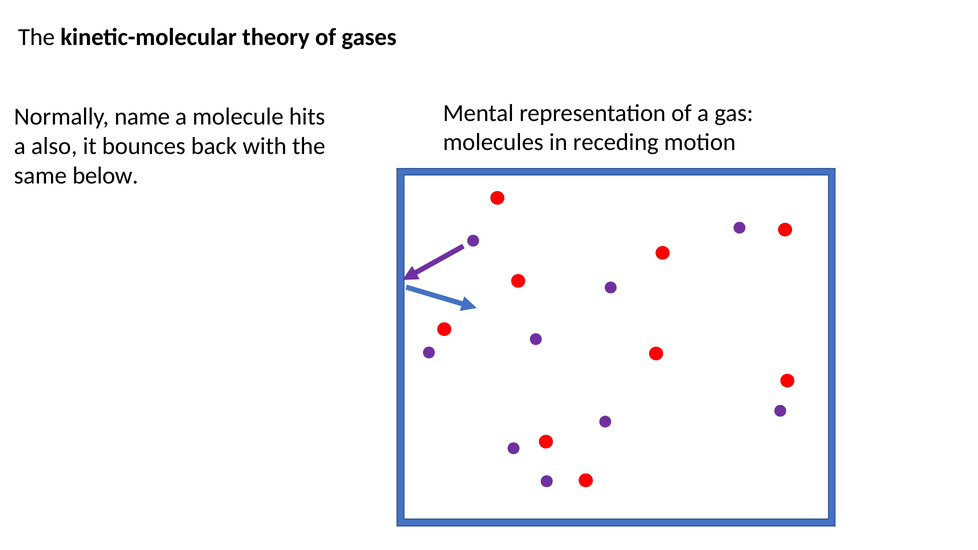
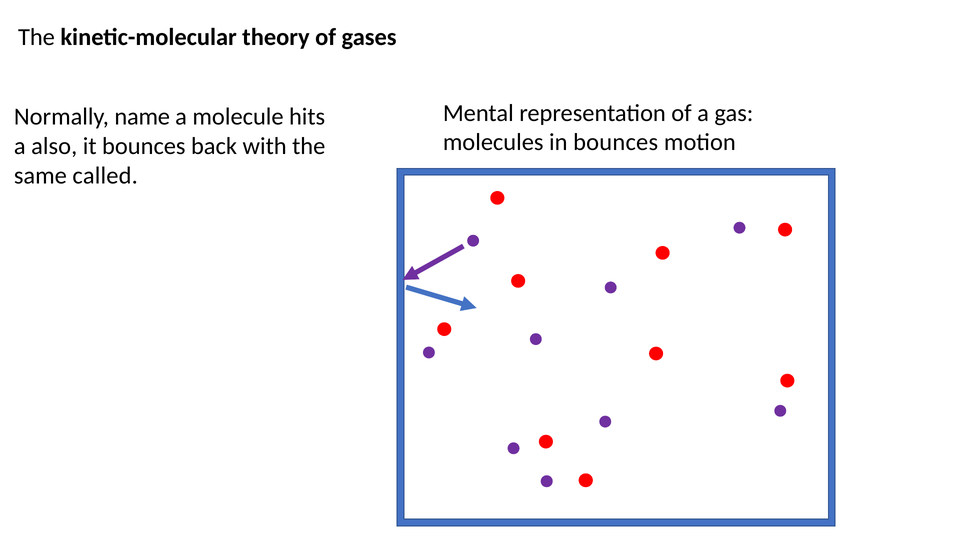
in receding: receding -> bounces
below: below -> called
